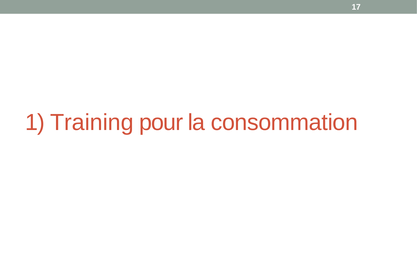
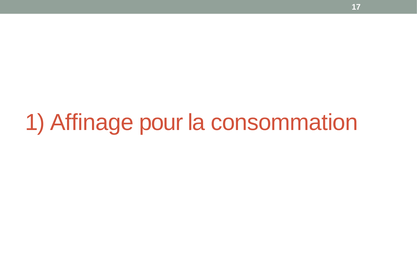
Training: Training -> Affinage
